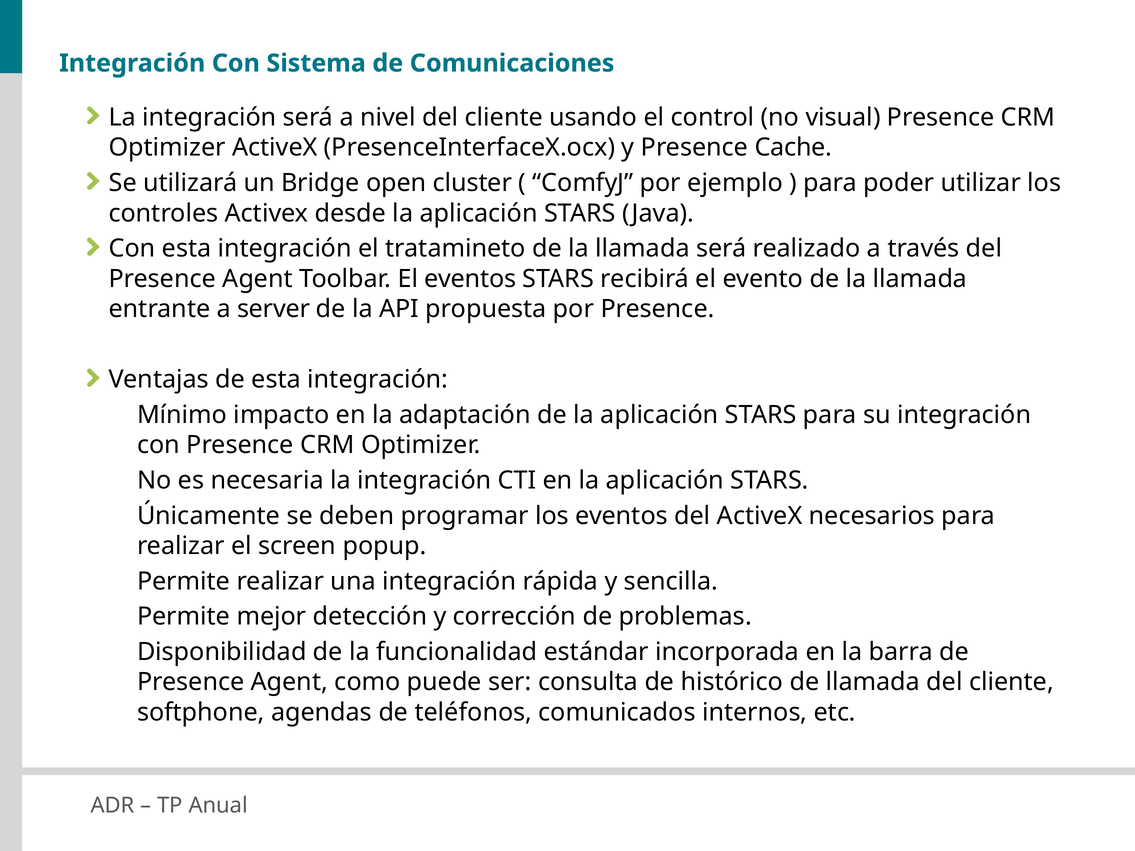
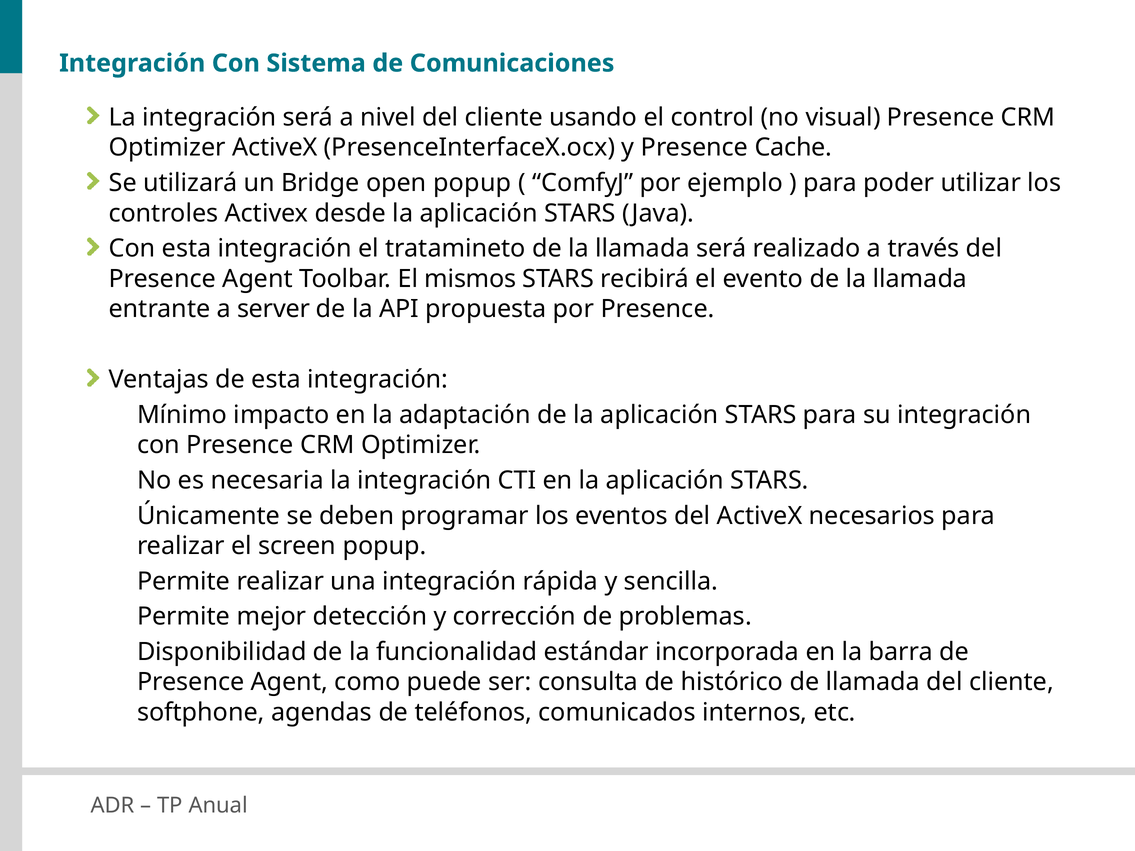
open cluster: cluster -> popup
El eventos: eventos -> mismos
